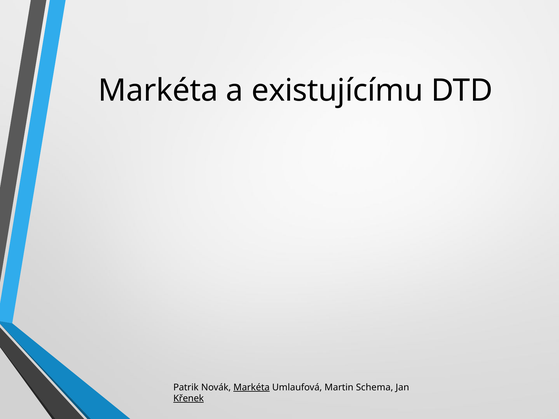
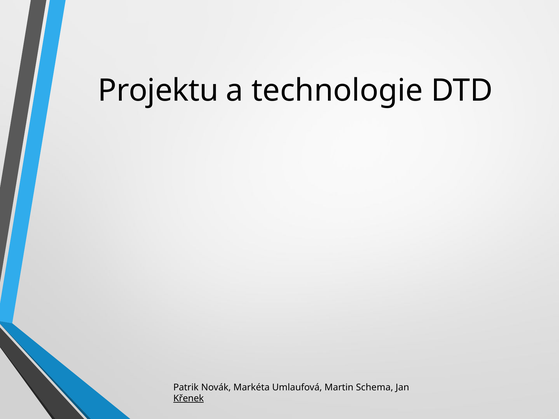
Markéta at (158, 91): Markéta -> Projektu
existujícímu: existujícímu -> technologie
Markéta at (252, 388) underline: present -> none
